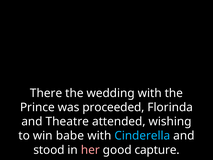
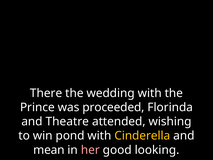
babe: babe -> pond
Cinderella colour: light blue -> yellow
stood: stood -> mean
capture: capture -> looking
